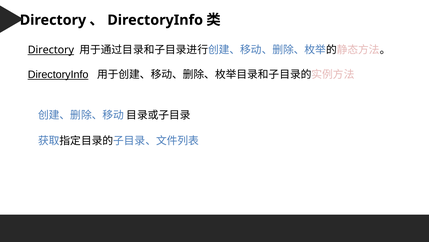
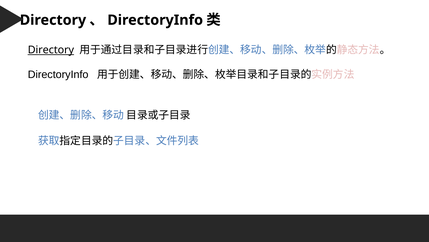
DirectoryInfo at (58, 74) underline: present -> none
